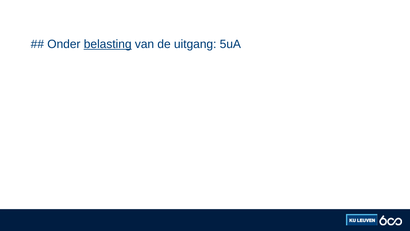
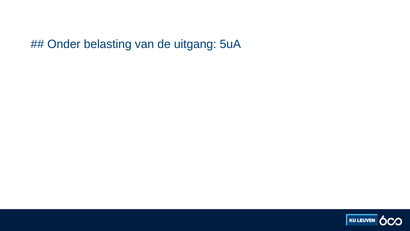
belasting underline: present -> none
